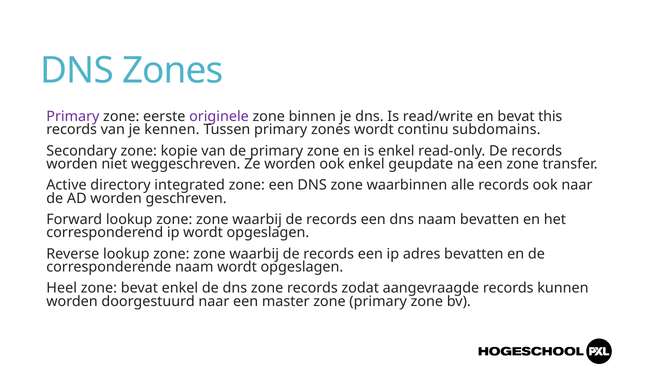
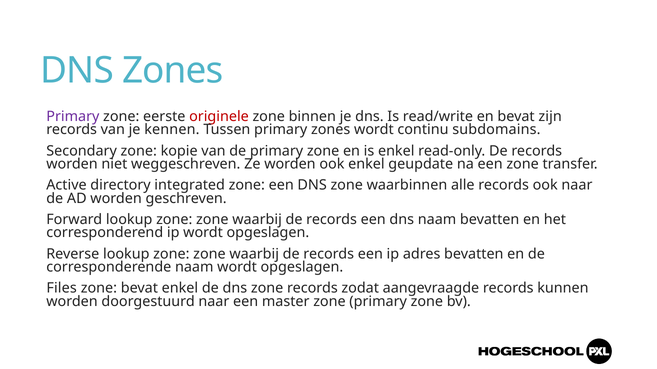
originele colour: purple -> red
this: this -> zijn
Heel: Heel -> Files
